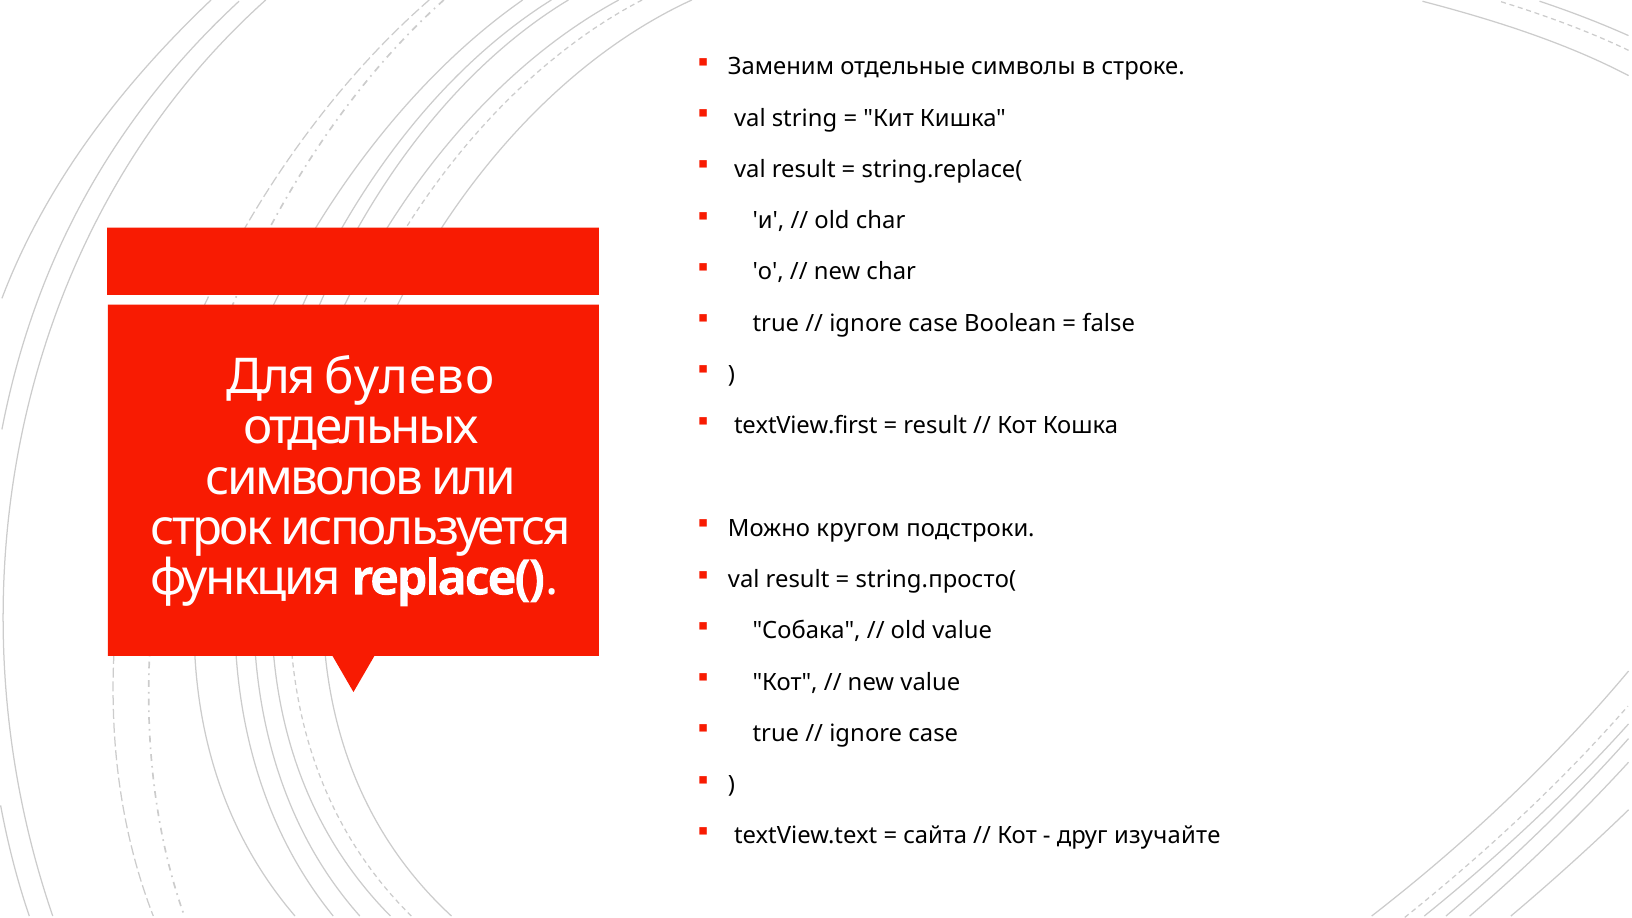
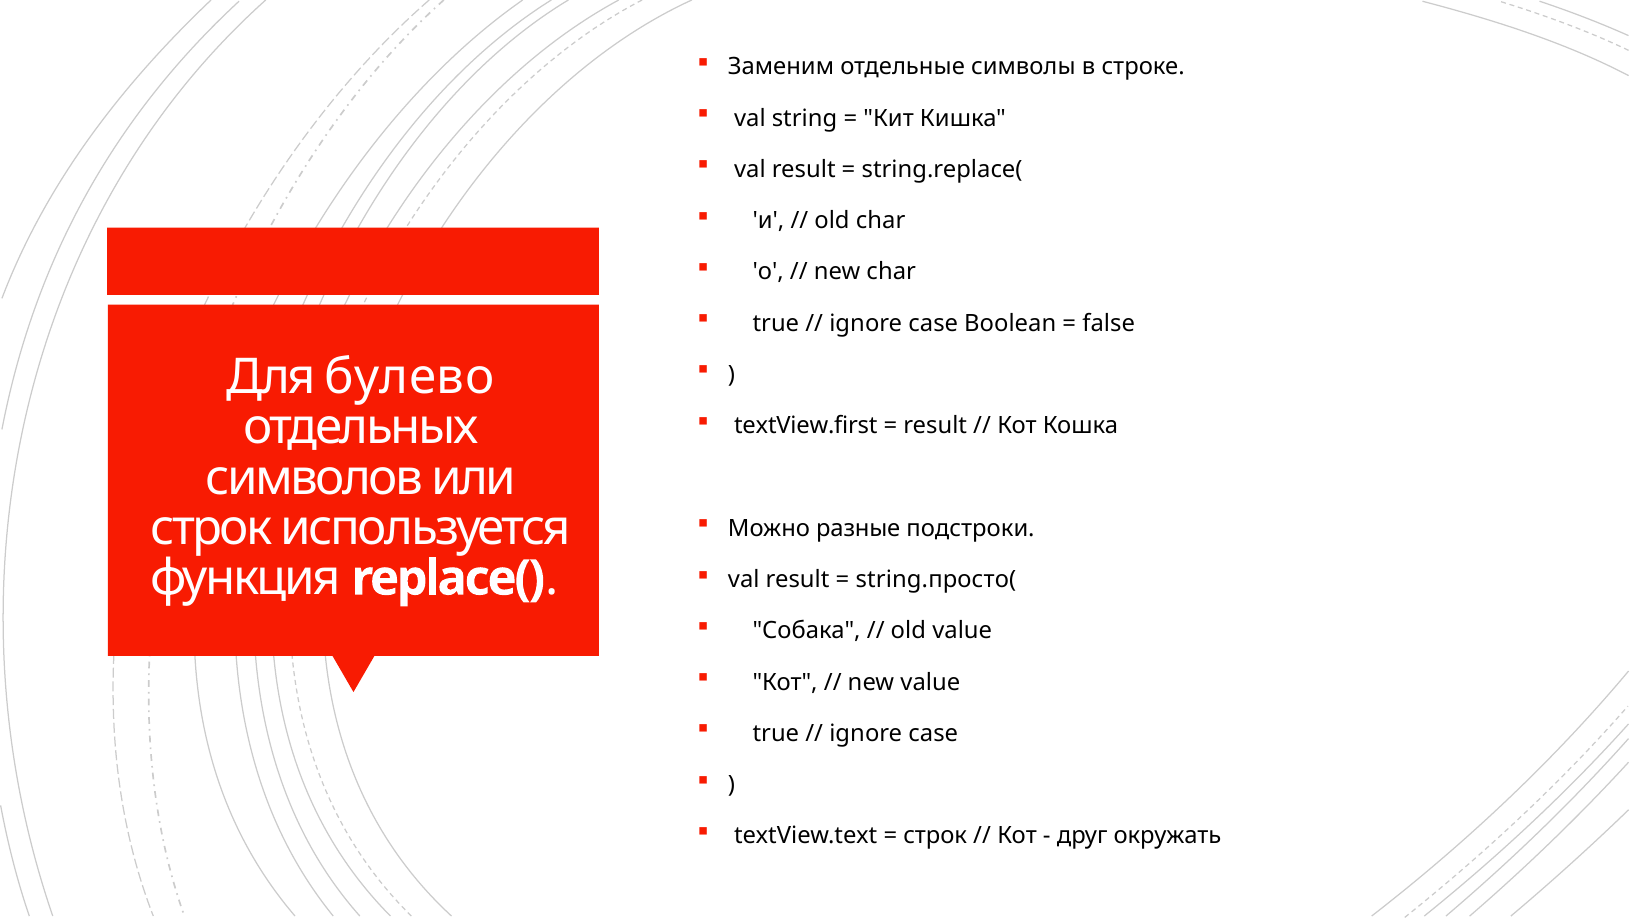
кругом: кругом -> разные
сайта at (935, 836): сайта -> строк
изучайте: изучайте -> окружать
